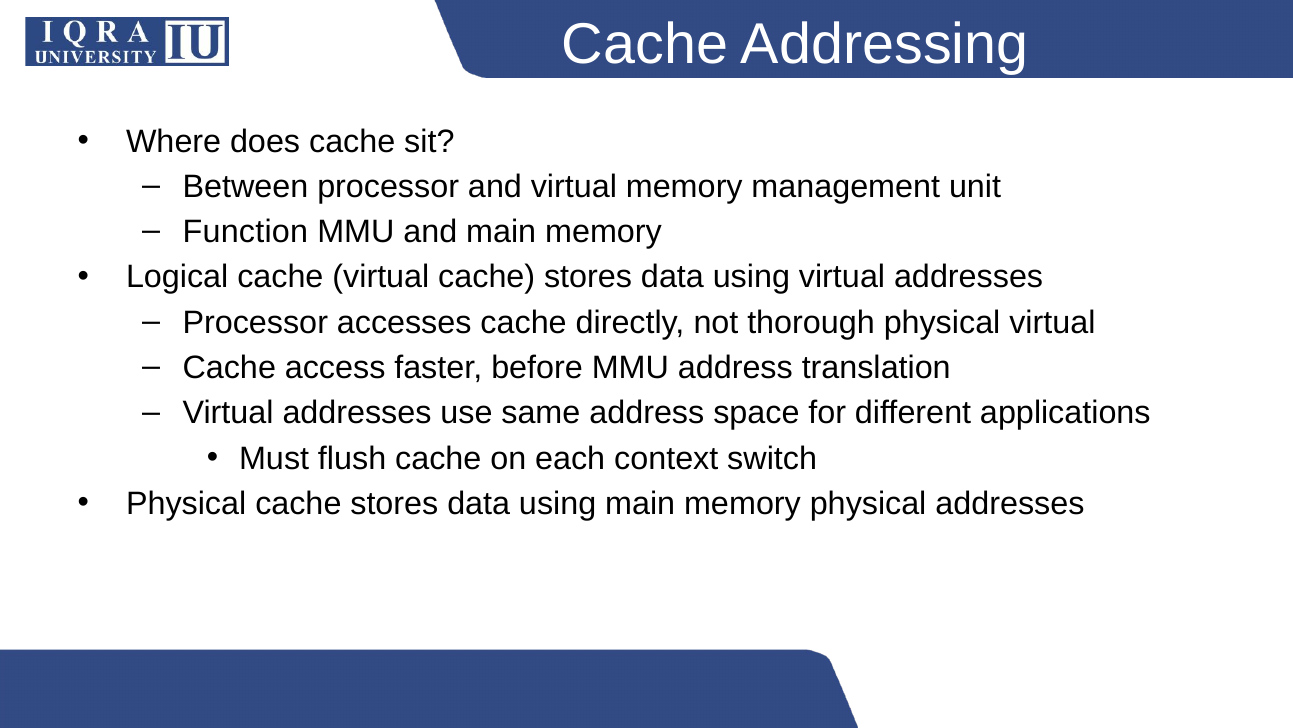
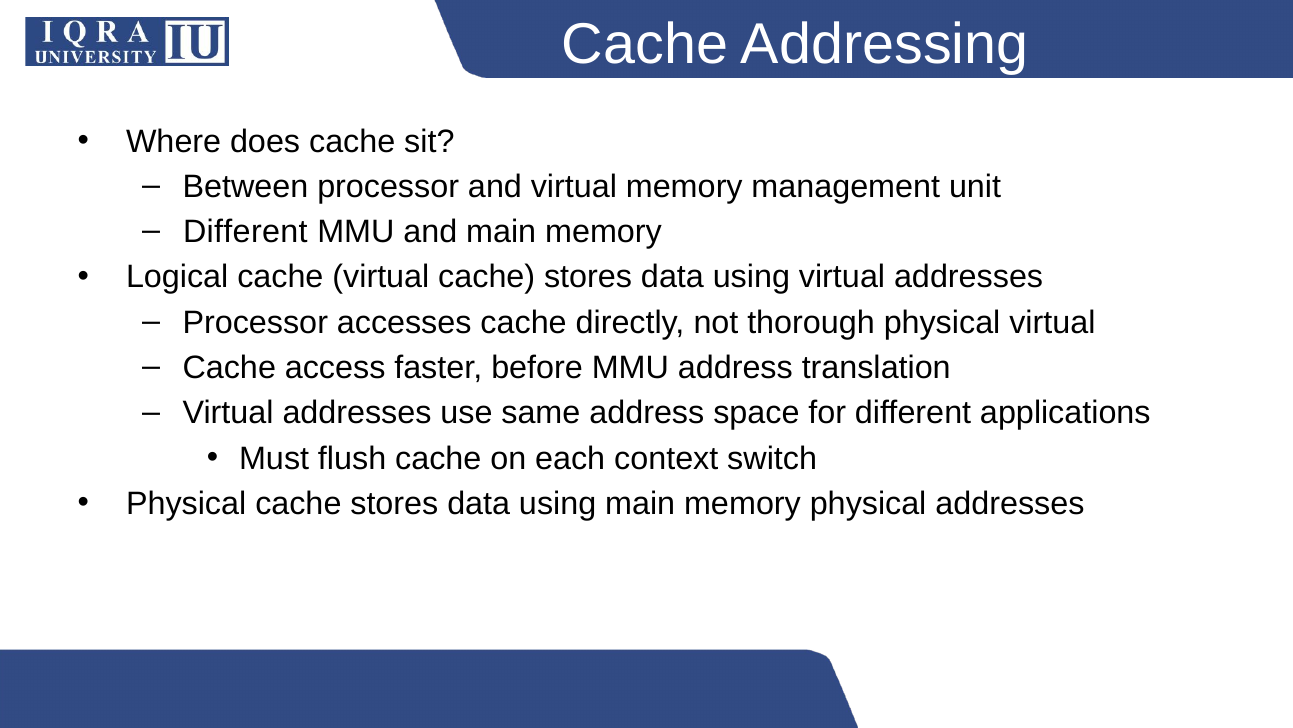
Function at (245, 232): Function -> Different
